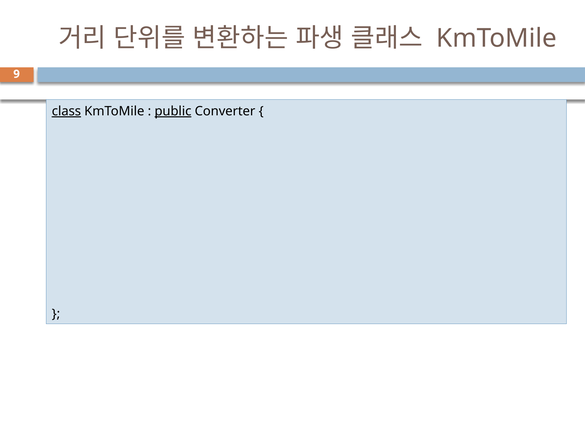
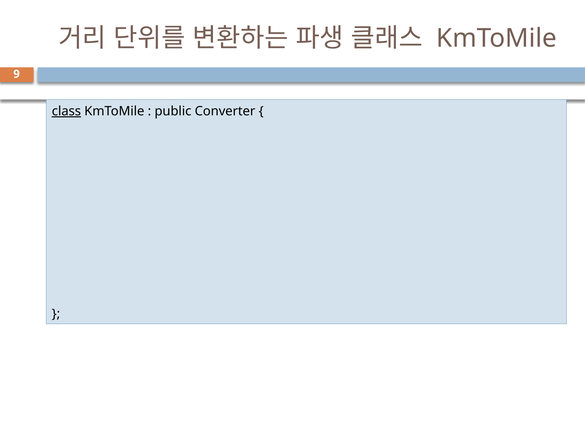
public underline: present -> none
